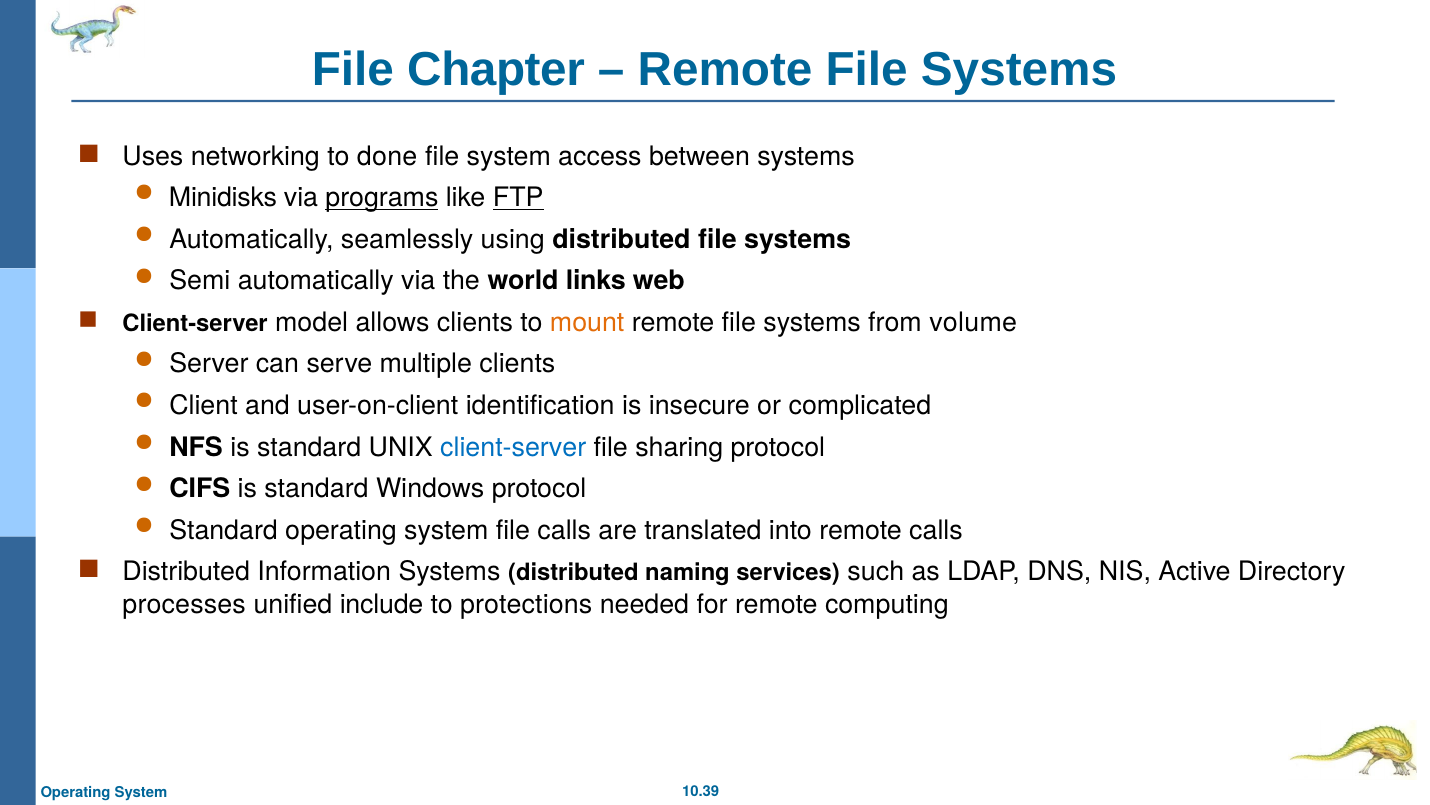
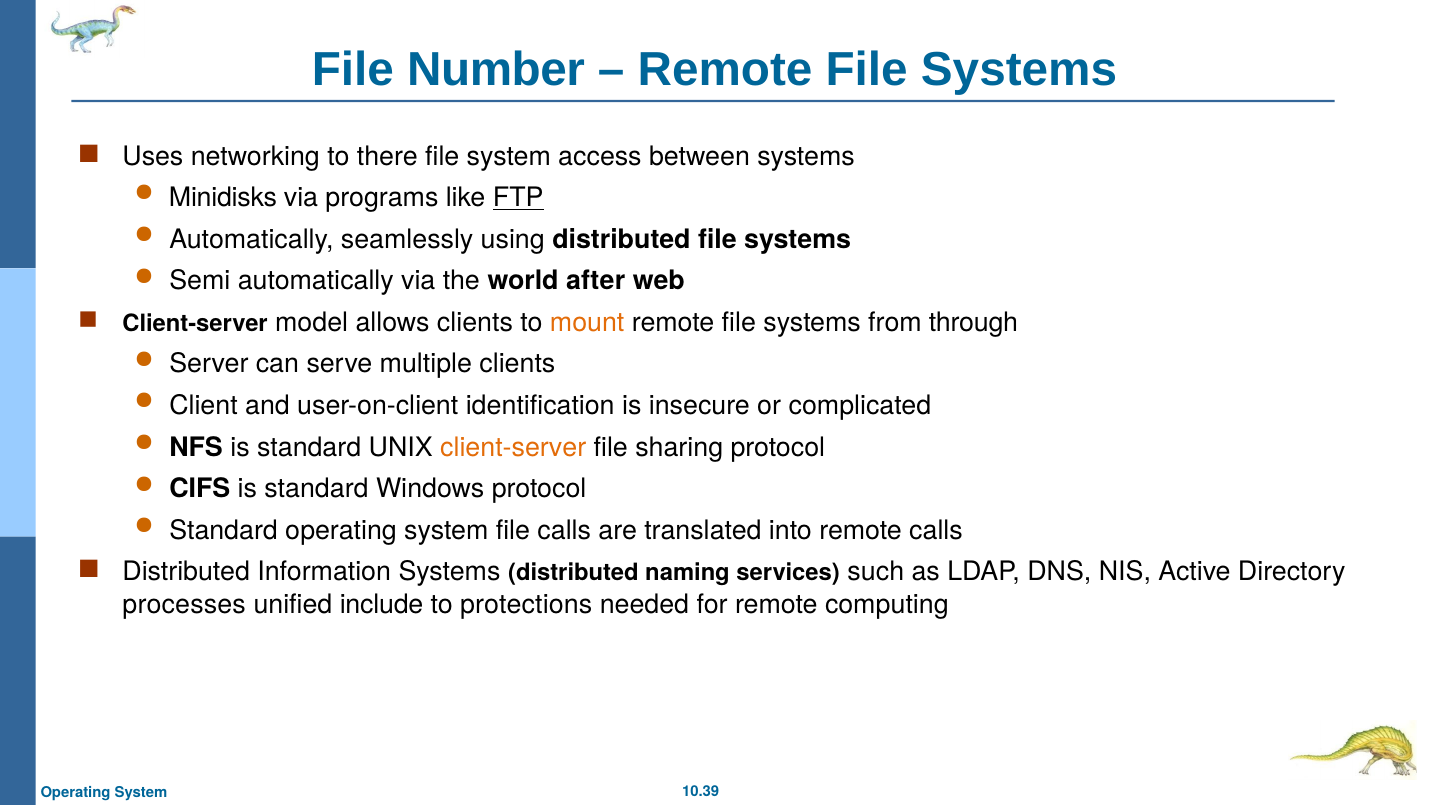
Chapter: Chapter -> Number
done: done -> there
programs underline: present -> none
links: links -> after
volume: volume -> through
client-server at (513, 447) colour: blue -> orange
